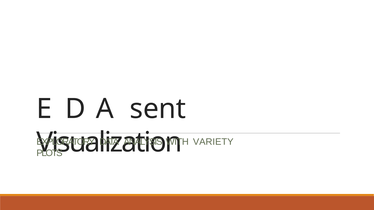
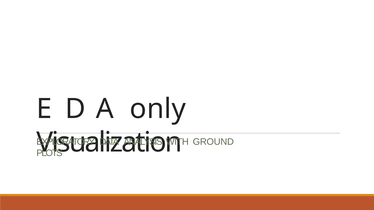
sent: sent -> only
VARIETY: VARIETY -> GROUND
